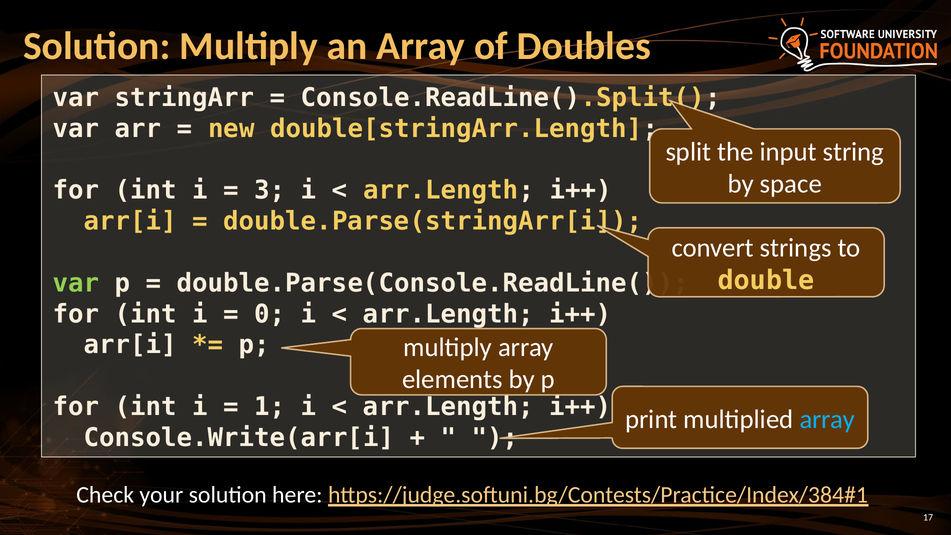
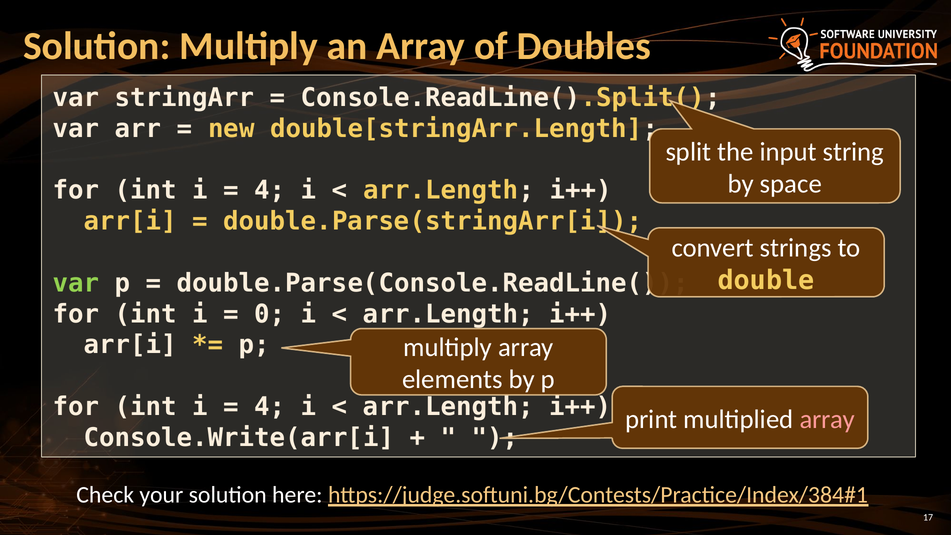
3 at (270, 191): 3 -> 4
1 at (270, 407): 1 -> 4
array at (827, 419) colour: light blue -> pink
